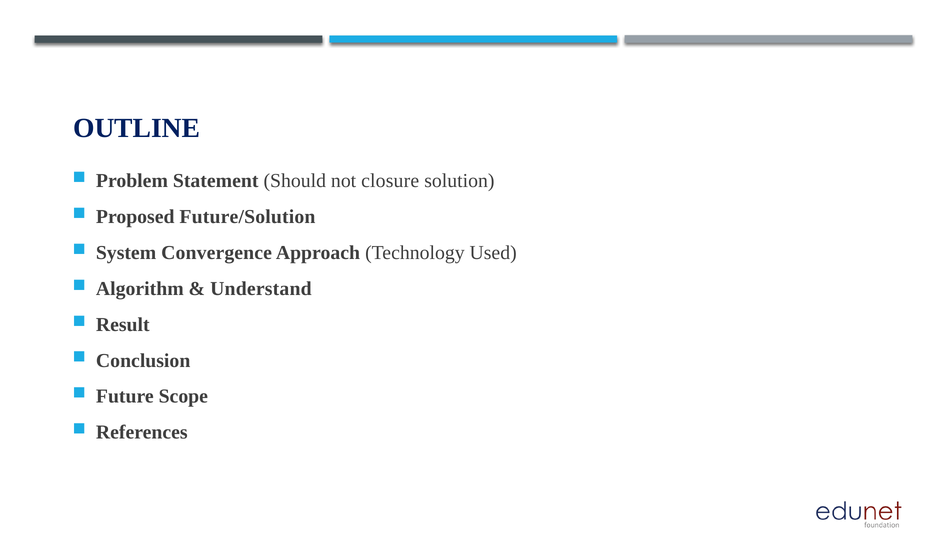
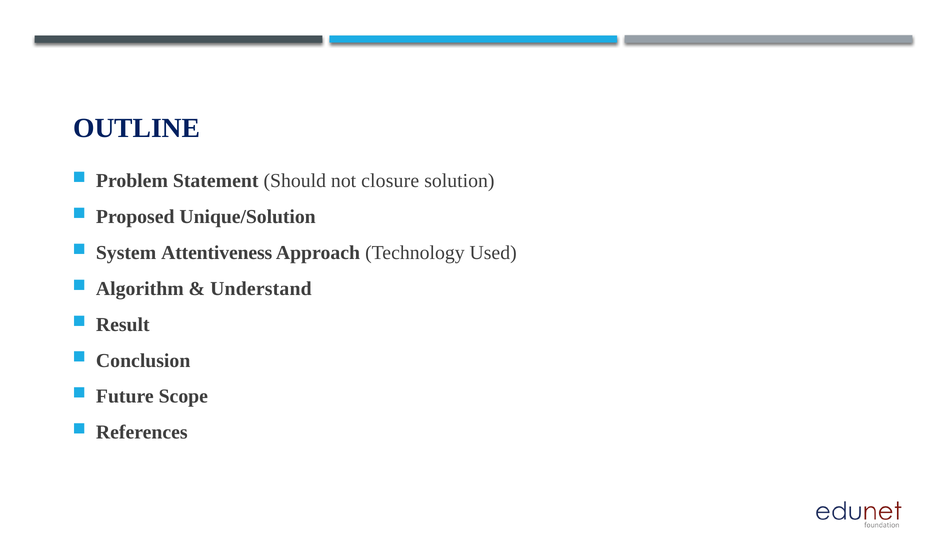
Future/Solution: Future/Solution -> Unique/Solution
Convergence: Convergence -> Attentiveness
